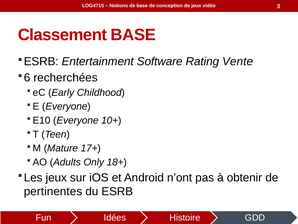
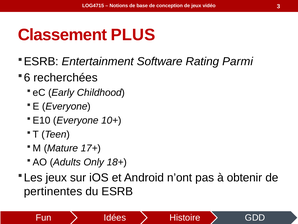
Classement BASE: BASE -> PLUS
Vente: Vente -> Parmi
